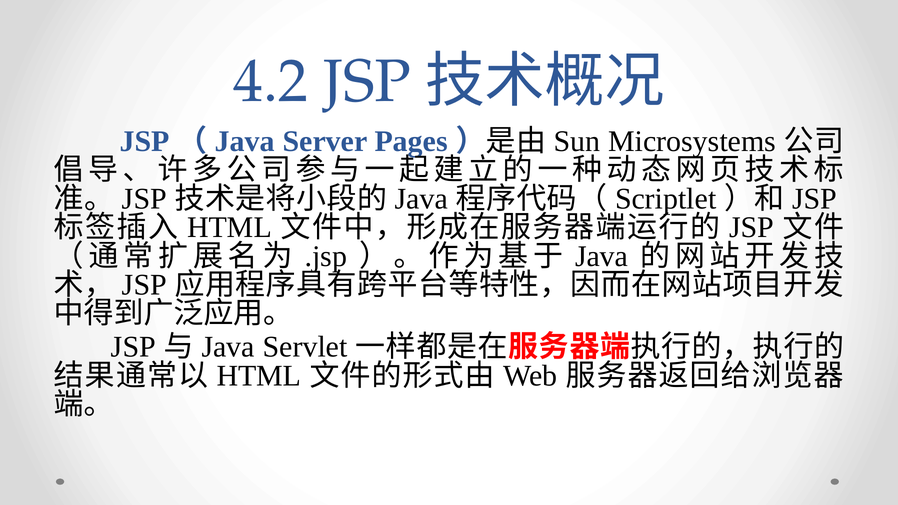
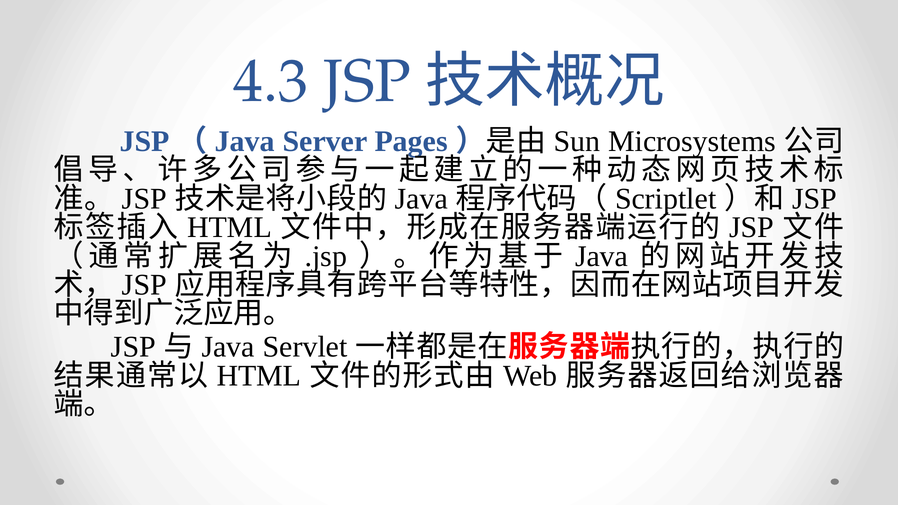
4.2: 4.2 -> 4.3
